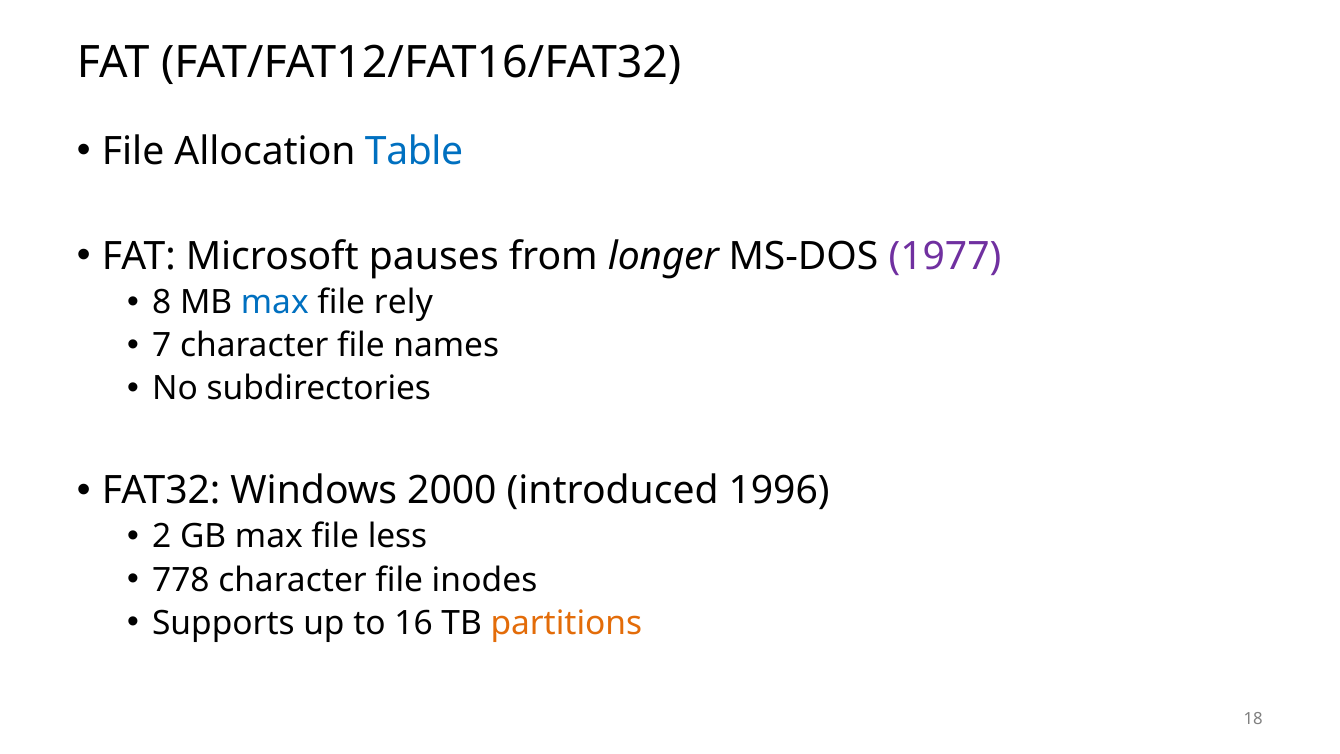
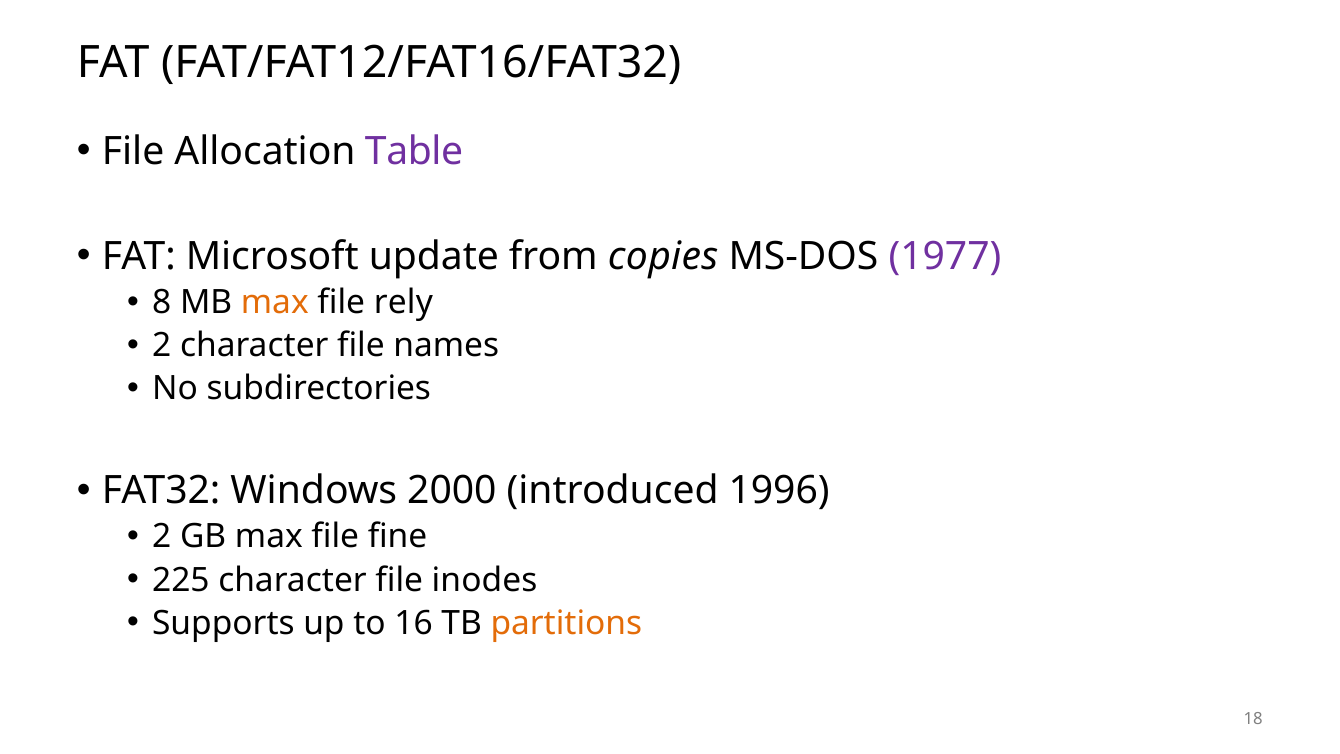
Table colour: blue -> purple
pauses: pauses -> update
longer: longer -> copies
max at (275, 302) colour: blue -> orange
7 at (162, 346): 7 -> 2
less: less -> fine
778: 778 -> 225
